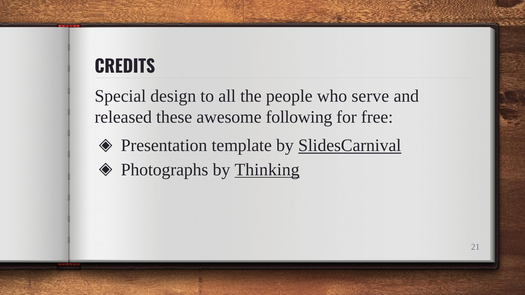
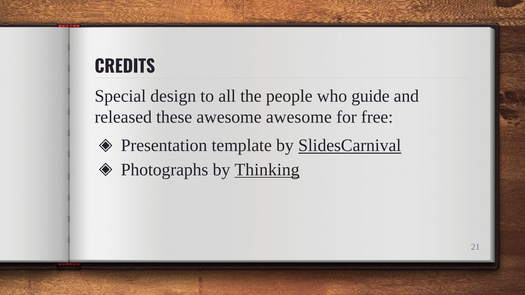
serve: serve -> guide
awesome following: following -> awesome
